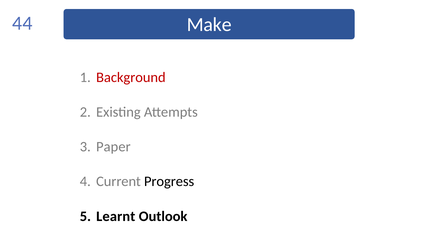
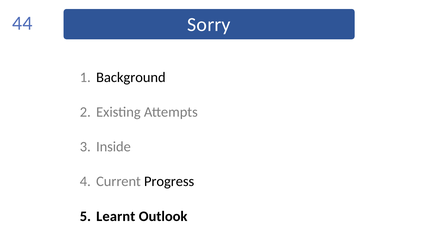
Make: Make -> Sorry
Background colour: red -> black
Paper: Paper -> Inside
